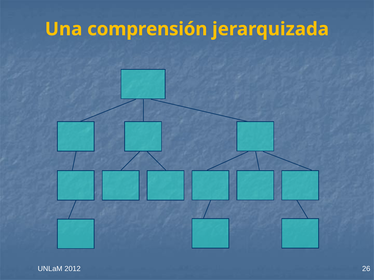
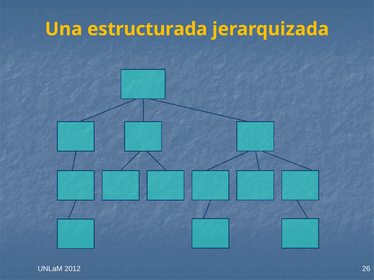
comprensión: comprensión -> estructurada
